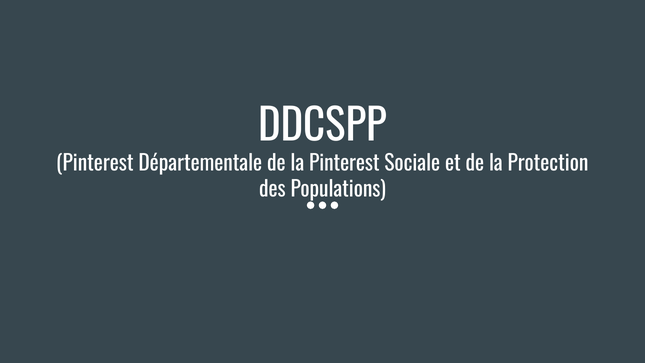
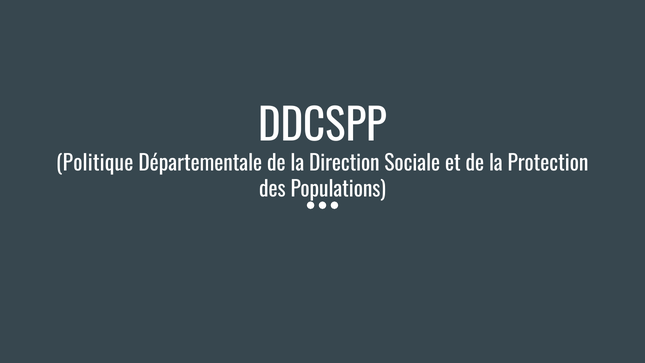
Pinterest at (95, 164): Pinterest -> Politique
la Pinterest: Pinterest -> Direction
